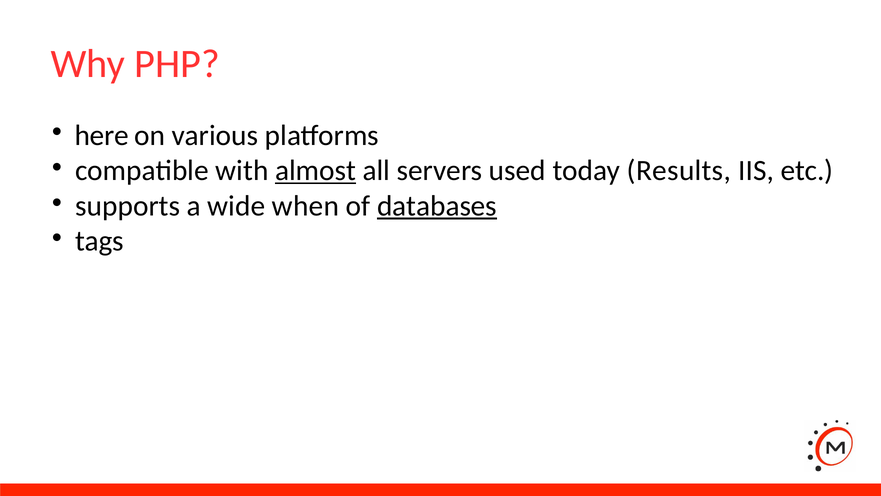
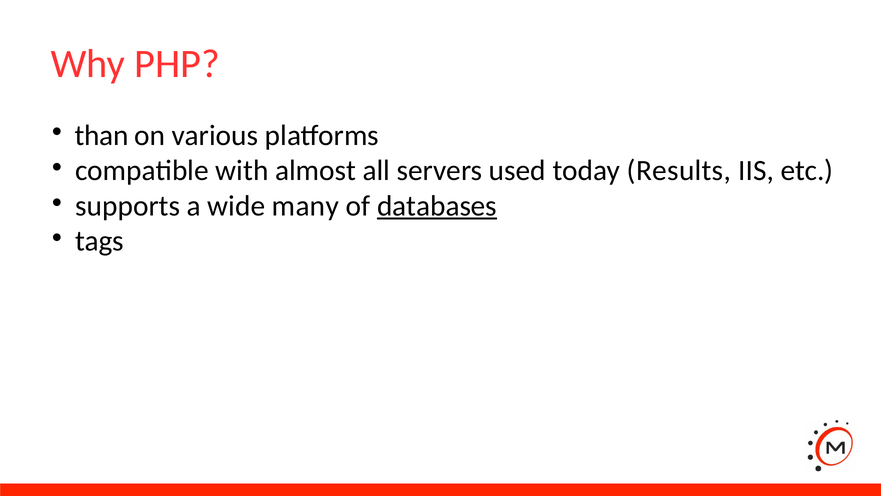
here: here -> than
almost underline: present -> none
when: when -> many
